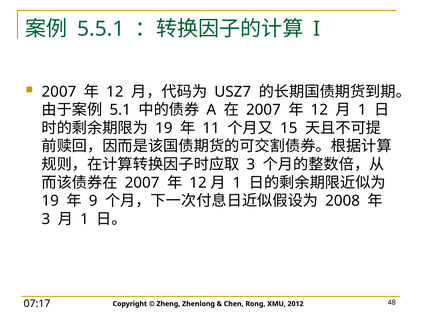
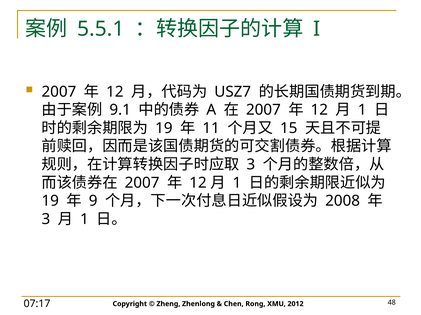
5.1: 5.1 -> 9.1
